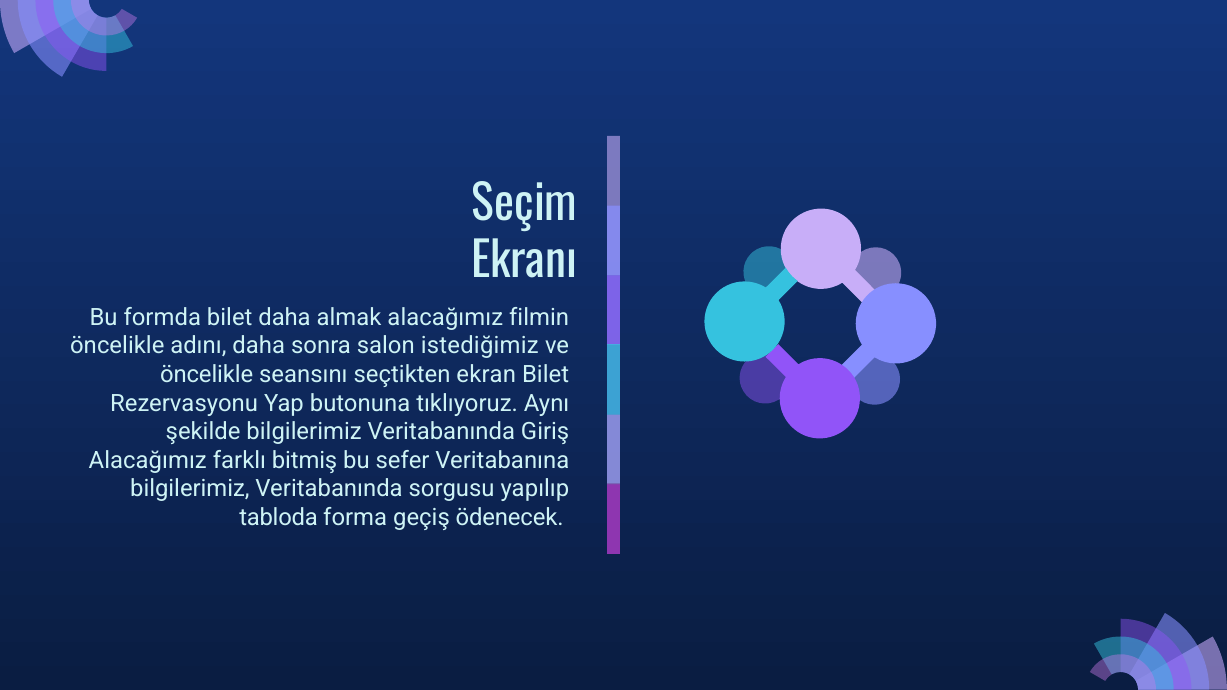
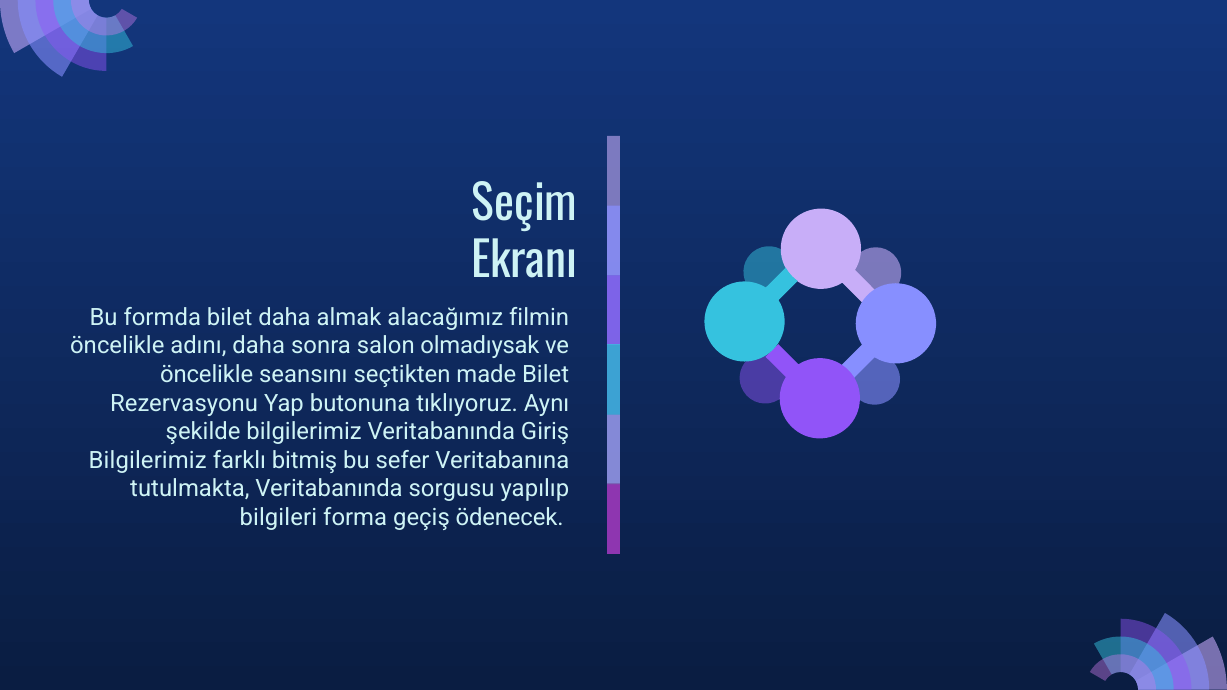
istediğimiz: istediğimiz -> olmadıysak
ekran: ekran -> made
Alacağımız at (148, 461): Alacağımız -> Bilgilerimiz
bilgilerimiz at (190, 489): bilgilerimiz -> tutulmakta
tabloda: tabloda -> bilgileri
